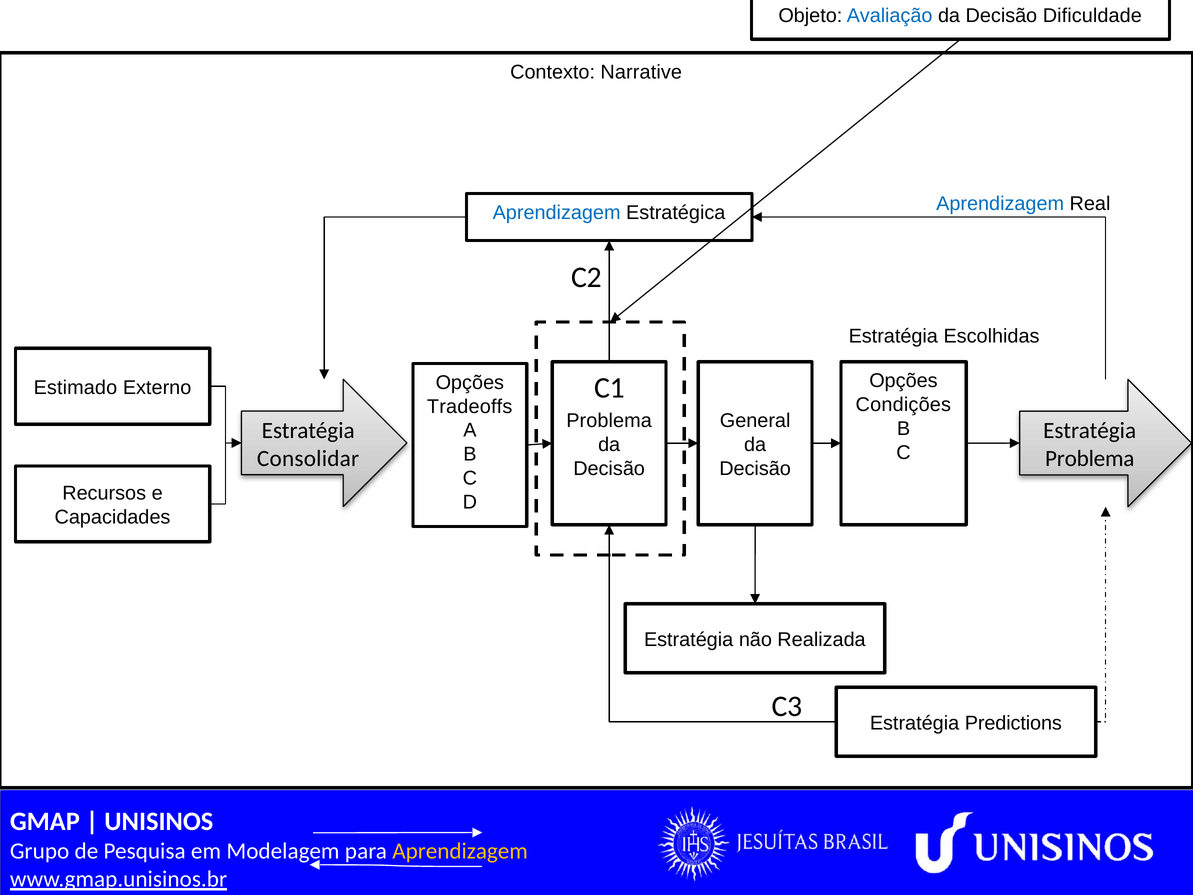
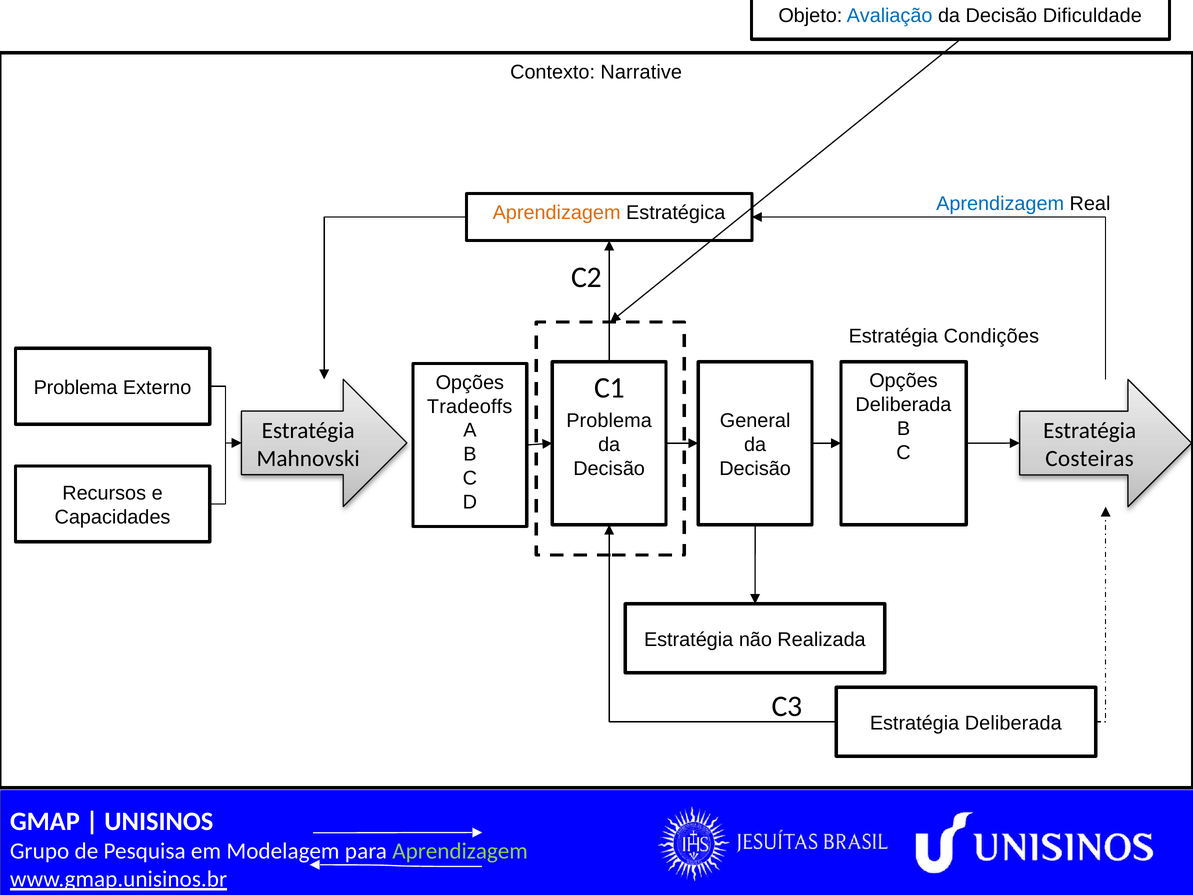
Aprendizagem at (557, 213) colour: blue -> orange
Escolhidas: Escolhidas -> Condições
Estimado at (75, 388): Estimado -> Problema
Condições at (903, 405): Condições -> Deliberada
Consolidar: Consolidar -> Mahnovski
Problema at (1090, 458): Problema -> Costeiras
Estratégia Predictions: Predictions -> Deliberada
Aprendizagem at (460, 851) colour: yellow -> light green
